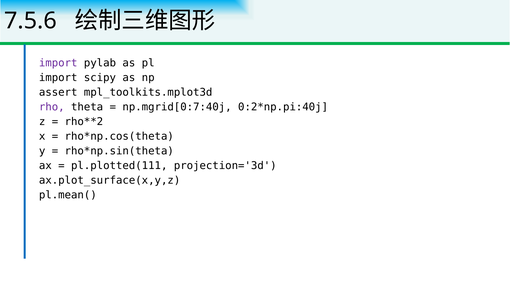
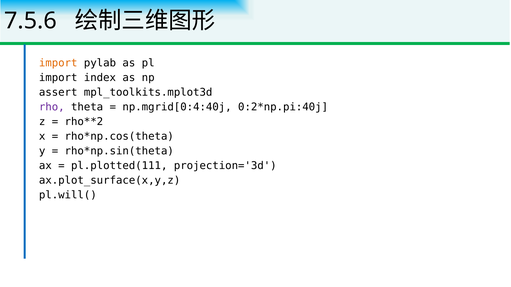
import at (58, 63) colour: purple -> orange
scipy: scipy -> index
np.mgrid[0:7:40j: np.mgrid[0:7:40j -> np.mgrid[0:4:40j
pl.mean(: pl.mean( -> pl.will(
